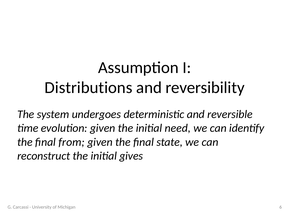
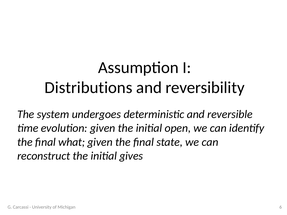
need: need -> open
from: from -> what
